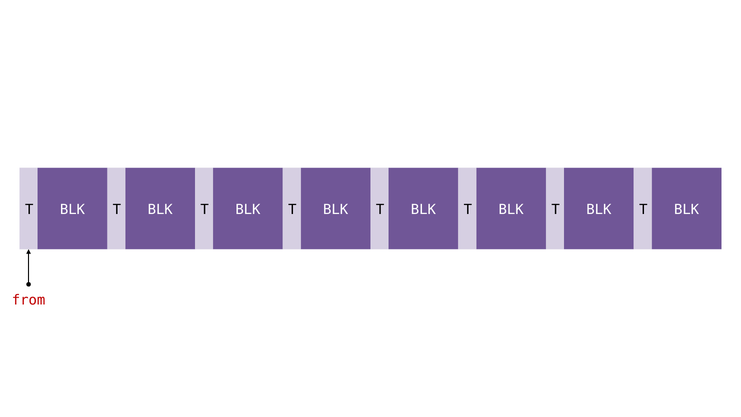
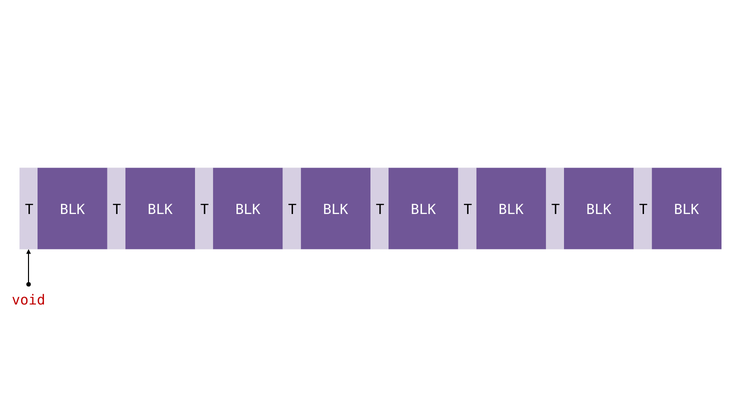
from: from -> void
